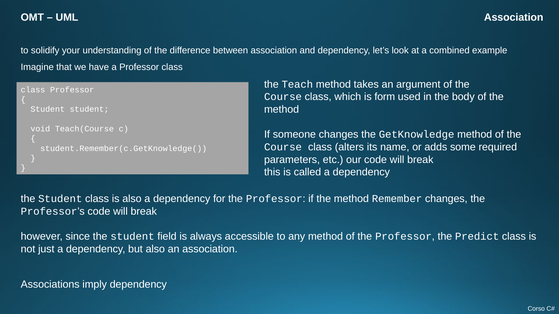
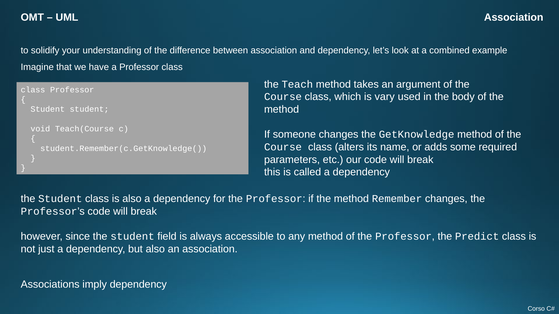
form: form -> vary
